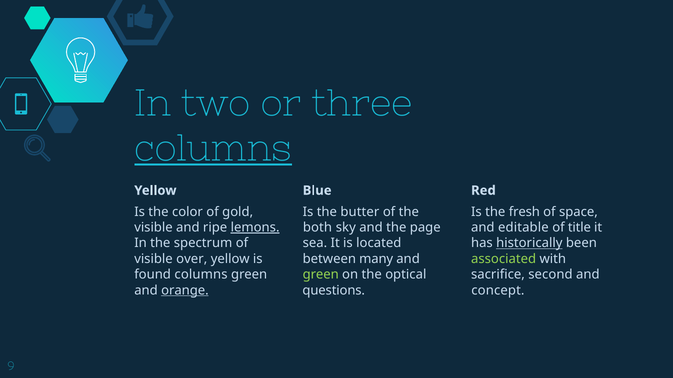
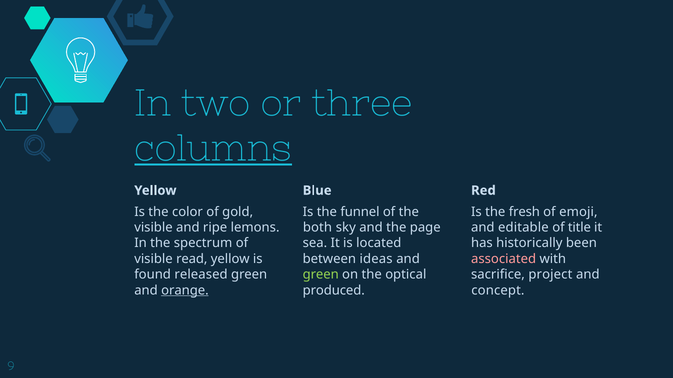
butter: butter -> funnel
space: space -> emoji
lemons underline: present -> none
historically underline: present -> none
over: over -> read
many: many -> ideas
associated colour: light green -> pink
found columns: columns -> released
second: second -> project
questions: questions -> produced
